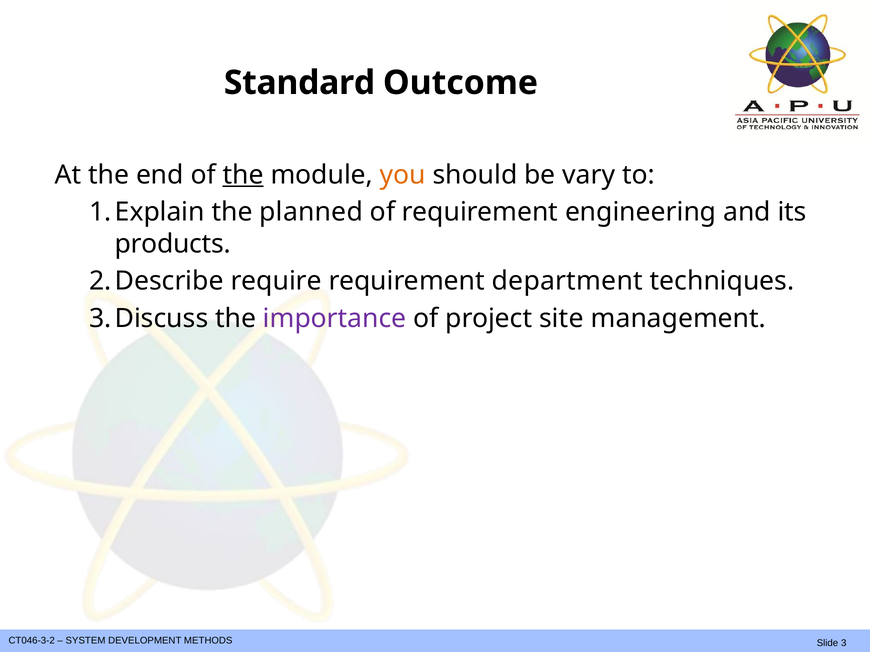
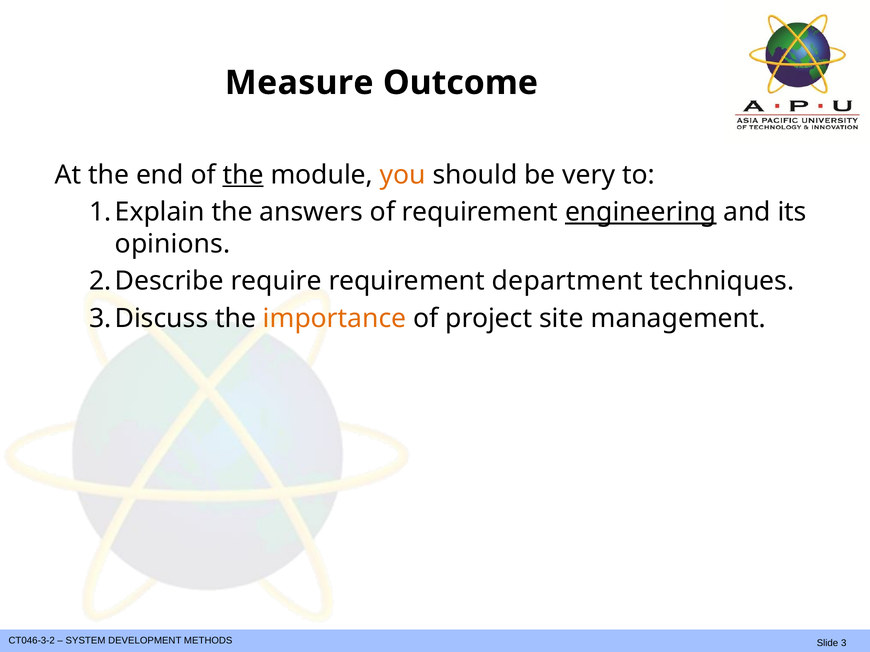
Standard: Standard -> Measure
vary: vary -> very
planned: planned -> answers
engineering underline: none -> present
products: products -> opinions
importance colour: purple -> orange
